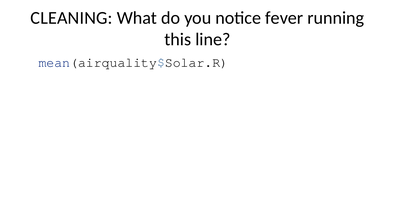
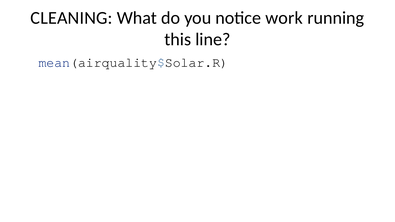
fever: fever -> work
